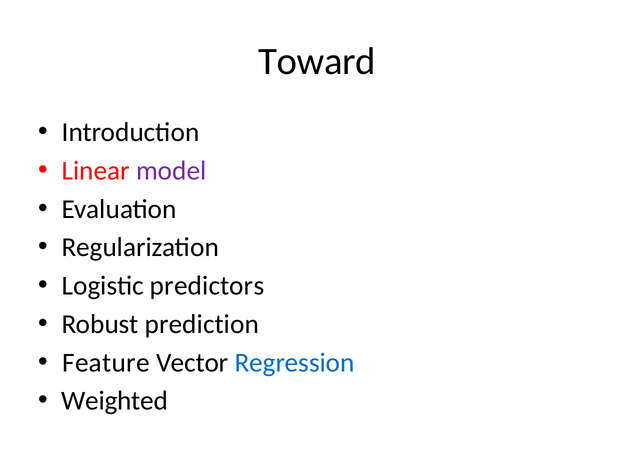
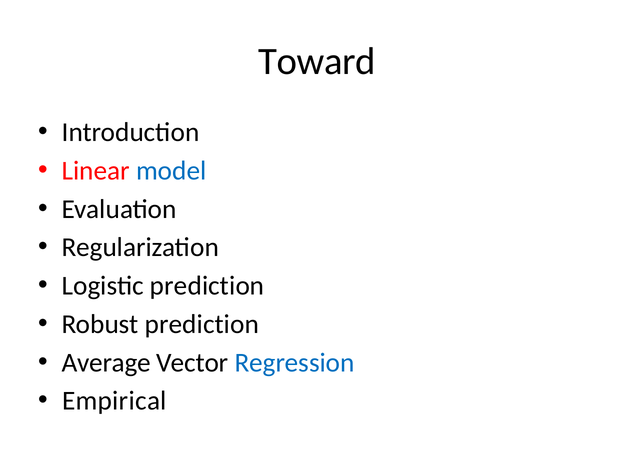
model colour: purple -> blue
Logistic predictors: predictors -> prediction
Feature: Feature -> Average
Weighted: Weighted -> Empirical
